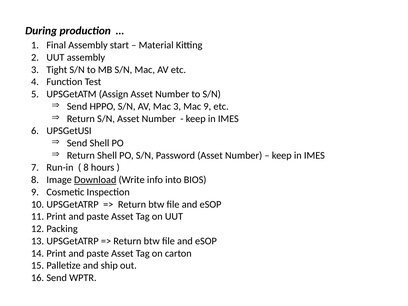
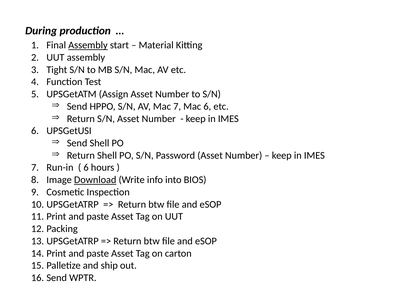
Assembly at (88, 45) underline: none -> present
Mac 3: 3 -> 7
Mac 9: 9 -> 6
8 at (86, 168): 8 -> 6
